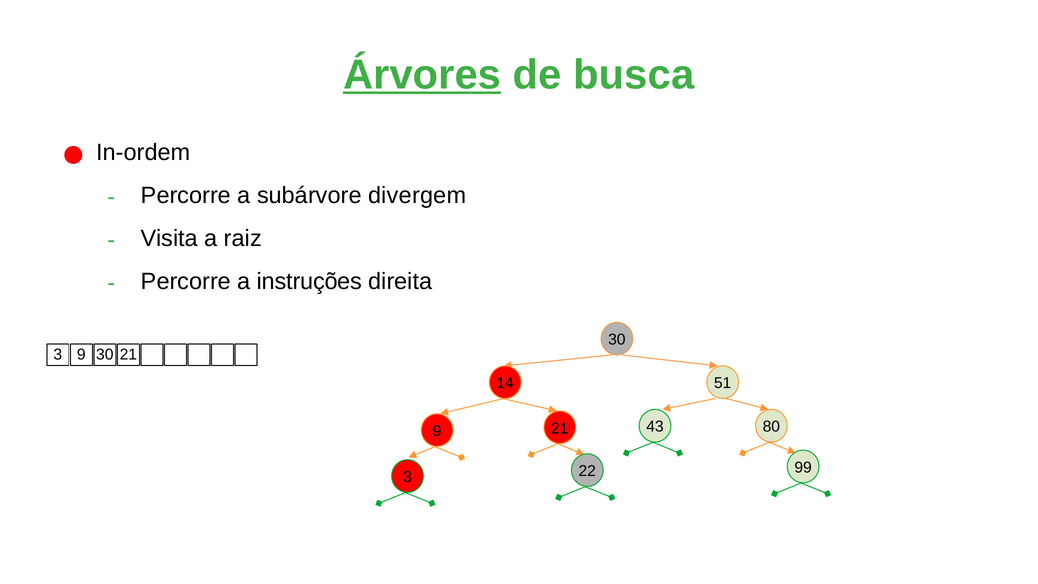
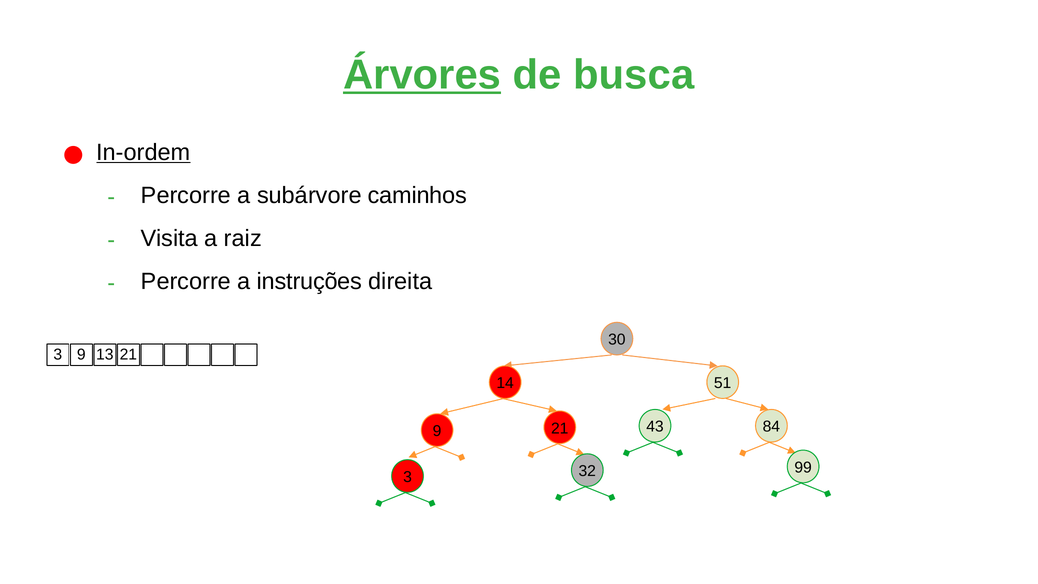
In-ordem underline: none -> present
divergem: divergem -> caminhos
9 30: 30 -> 13
80: 80 -> 84
22: 22 -> 32
